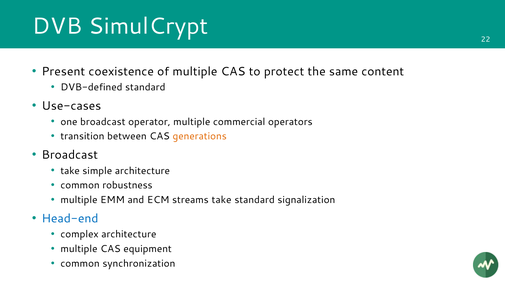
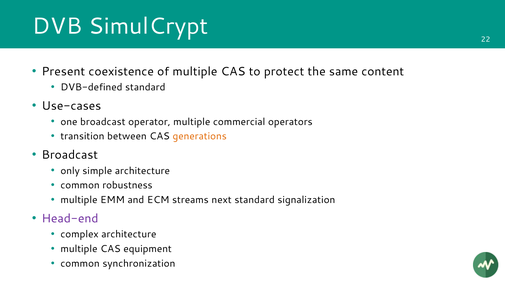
take at (70, 171): take -> only
streams take: take -> next
Head-end colour: blue -> purple
